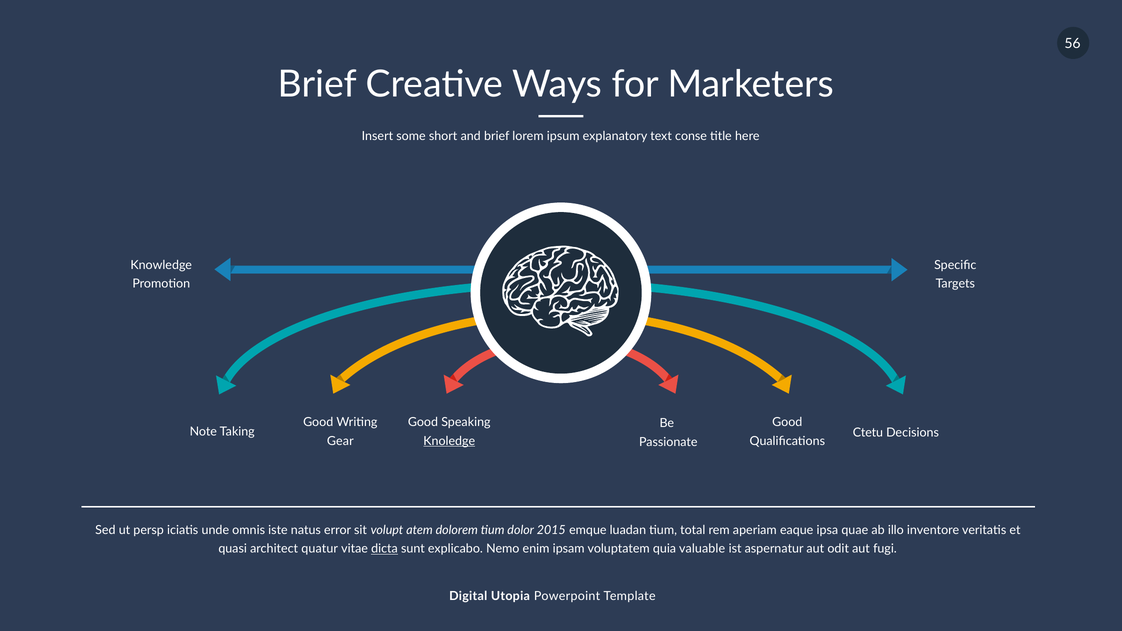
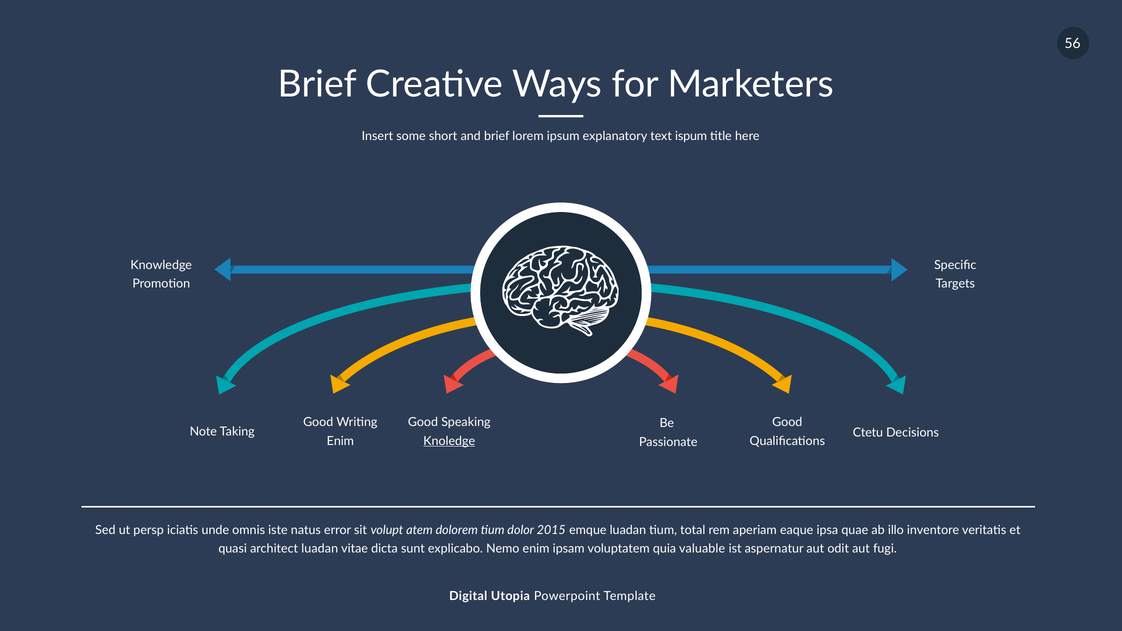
conse: conse -> ispum
Gear at (340, 441): Gear -> Enim
architect quatur: quatur -> luadan
dicta underline: present -> none
